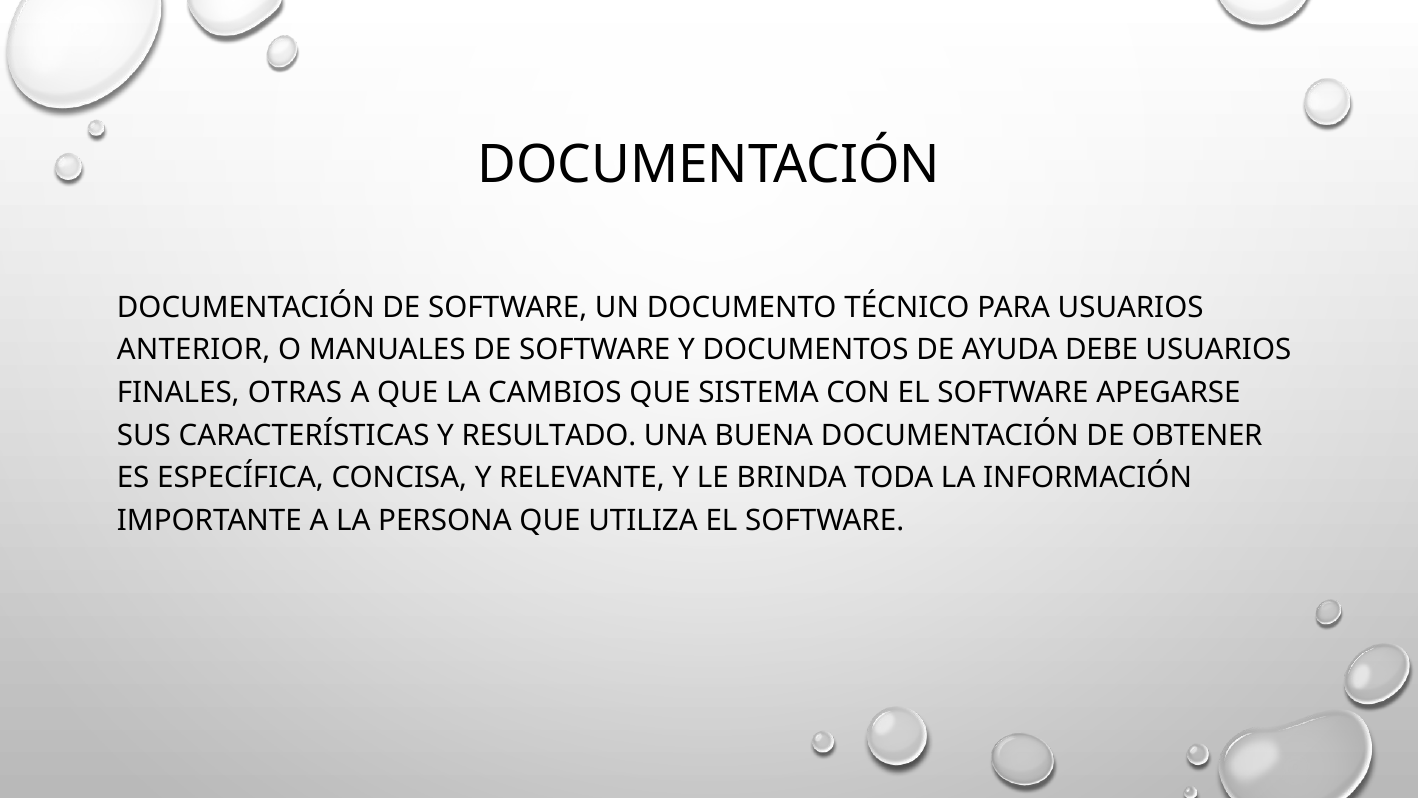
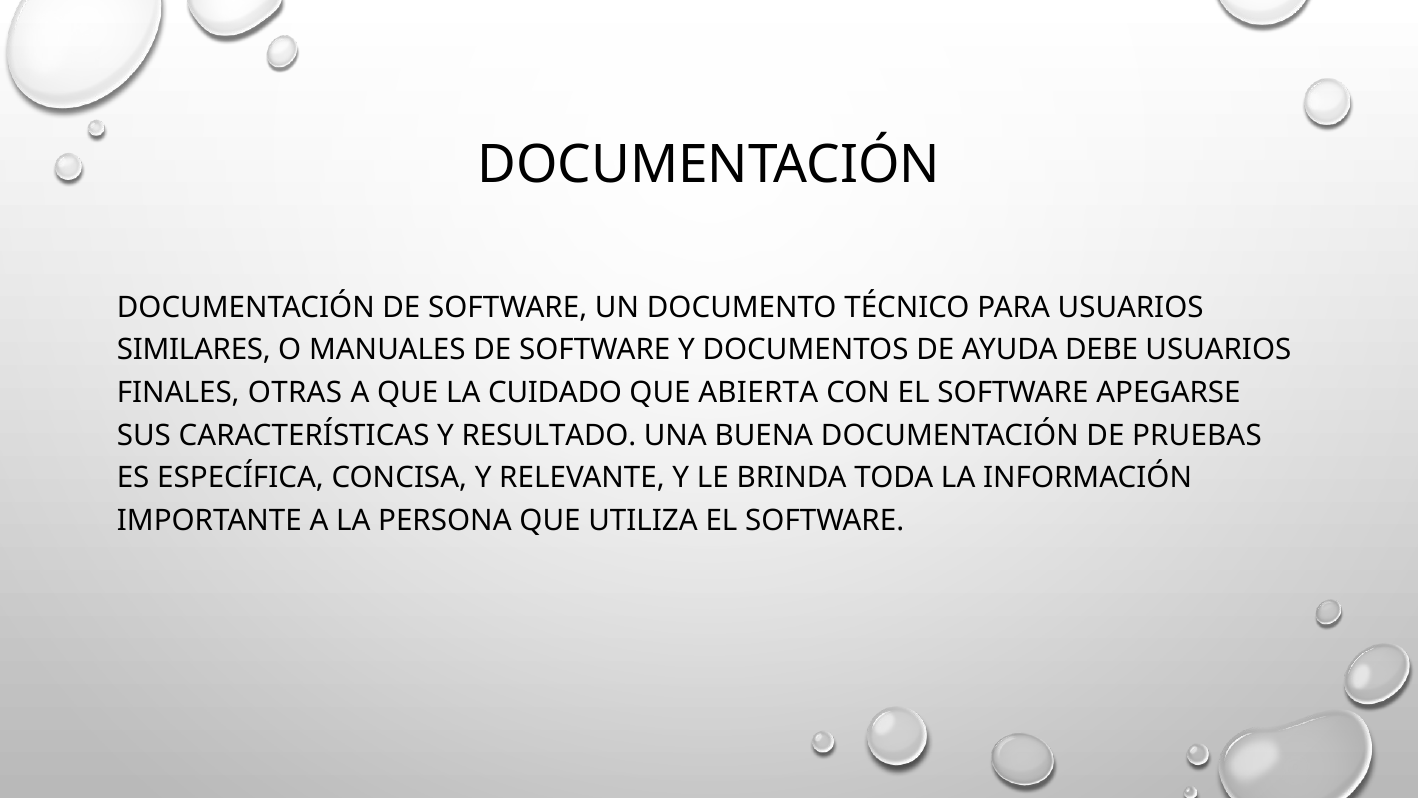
ANTERIOR: ANTERIOR -> SIMILARES
CAMBIOS: CAMBIOS -> CUIDADO
SISTEMA: SISTEMA -> ABIERTA
OBTENER: OBTENER -> PRUEBAS
